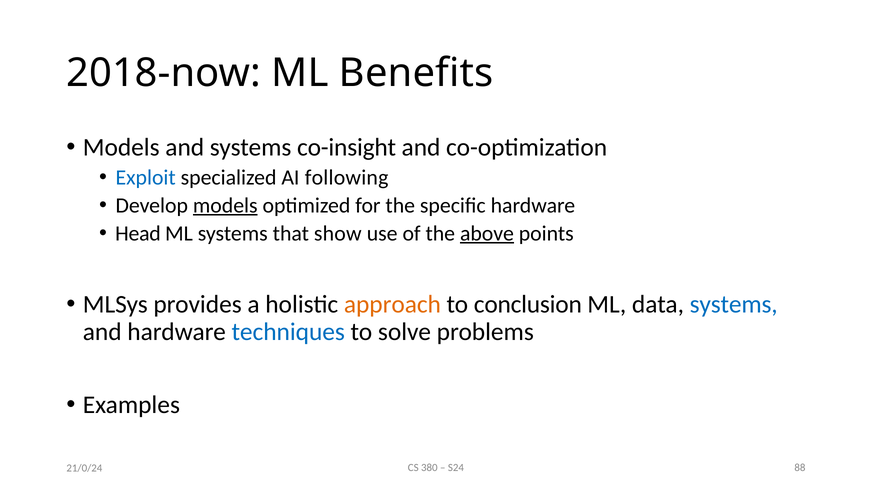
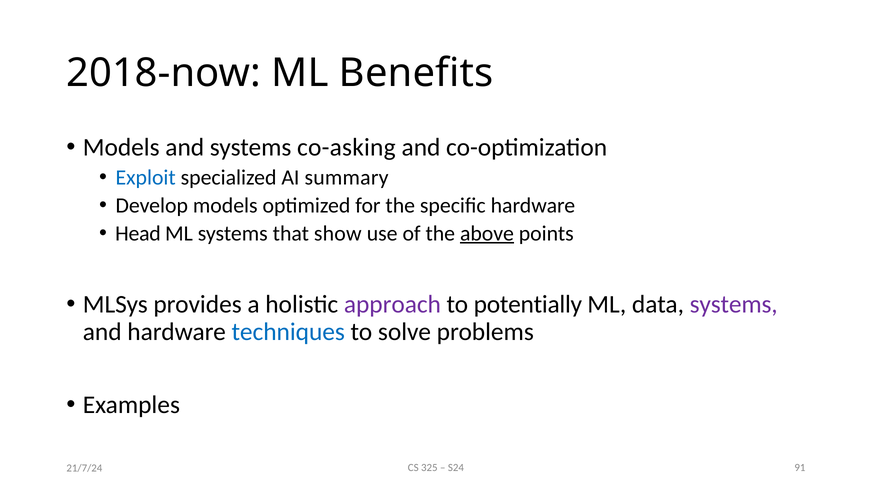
co-insight: co-insight -> co-asking
following: following -> summary
models at (225, 206) underline: present -> none
approach colour: orange -> purple
conclusion: conclusion -> potentially
systems at (734, 305) colour: blue -> purple
380: 380 -> 325
88: 88 -> 91
21/0/24: 21/0/24 -> 21/7/24
